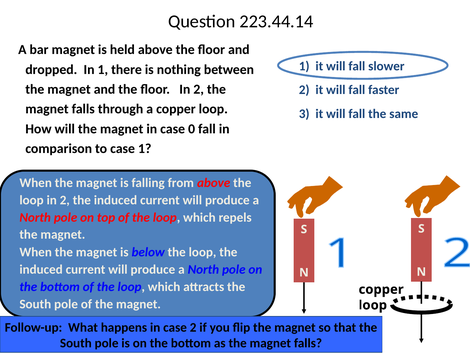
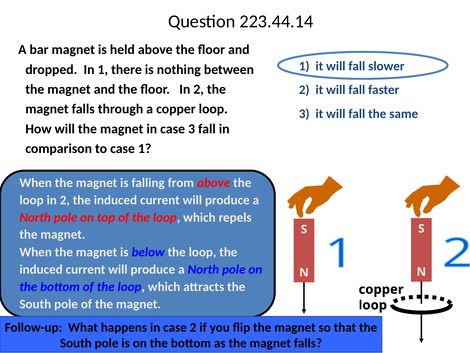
case 0: 0 -> 3
